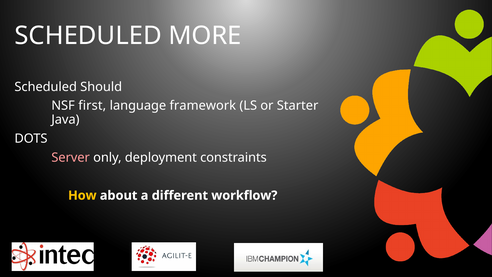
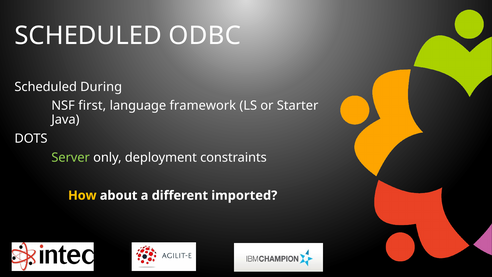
MORE: MORE -> ODBC
Should: Should -> During
Server colour: pink -> light green
workflow: workflow -> imported
